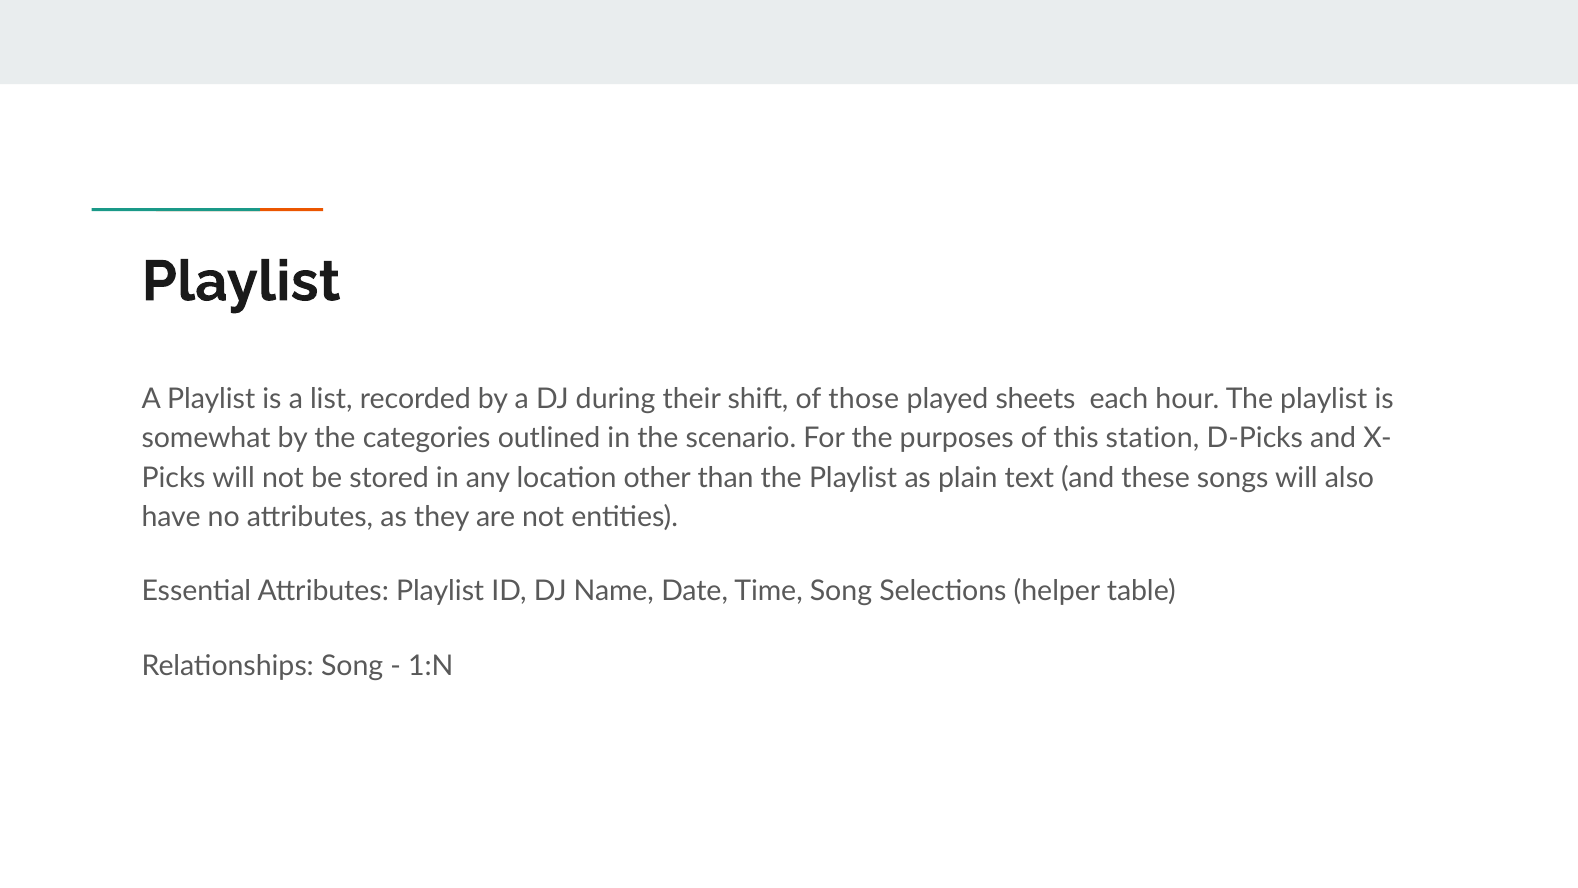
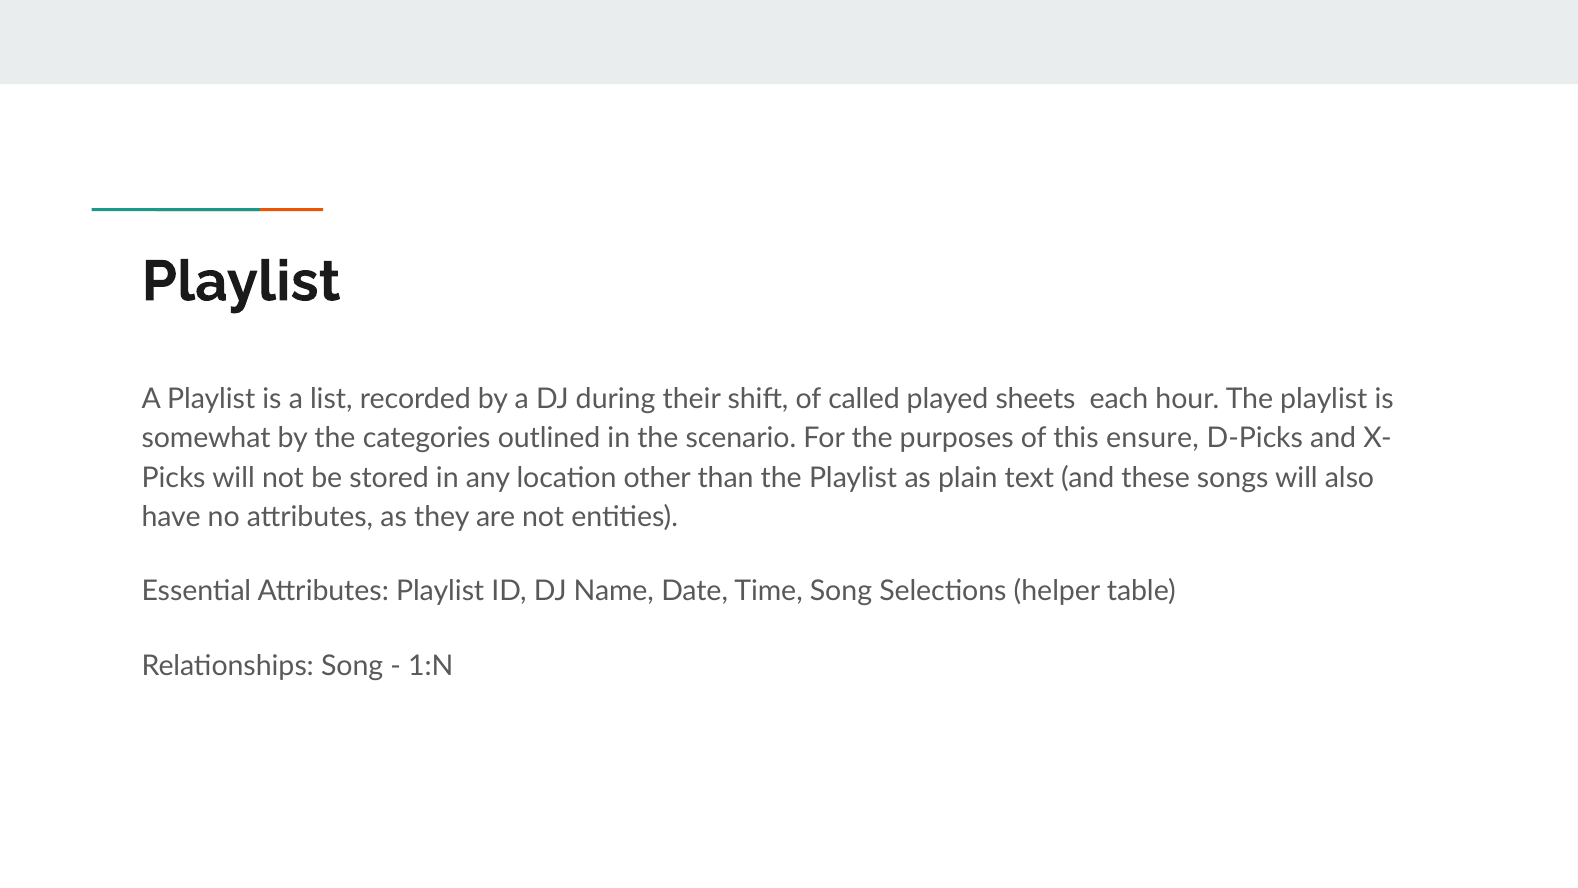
those: those -> called
station: station -> ensure
